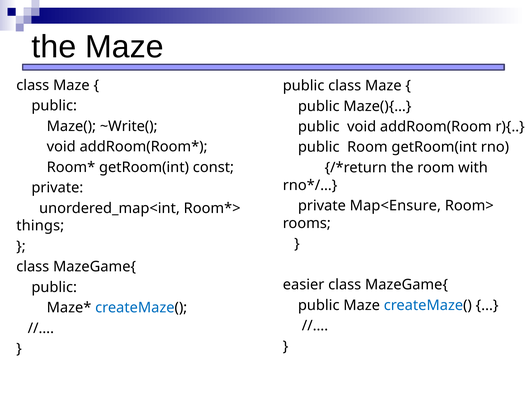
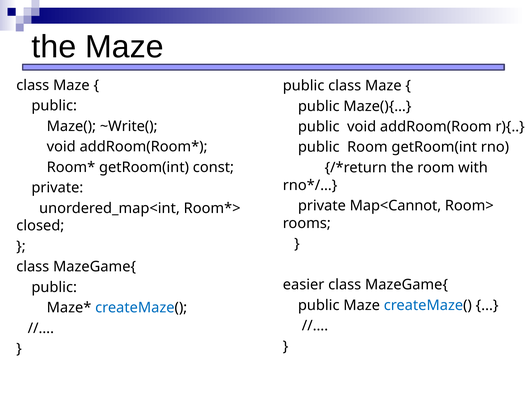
Map<Ensure: Map<Ensure -> Map<Cannot
things: things -> closed
